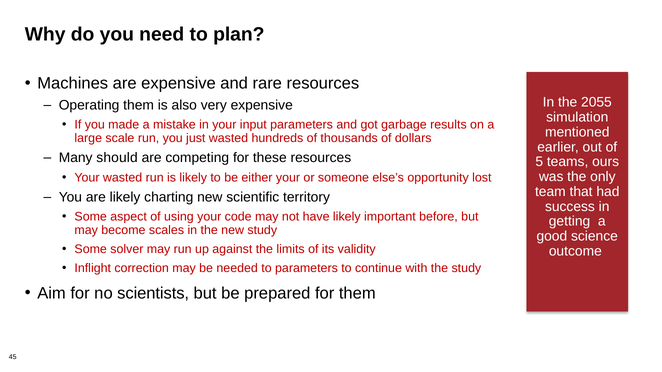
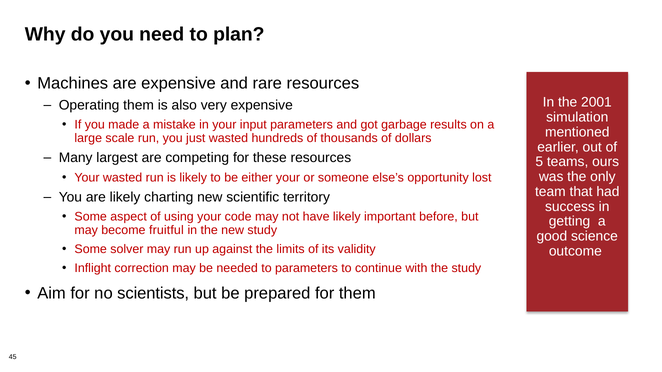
2055: 2055 -> 2001
should: should -> largest
scales: scales -> fruitful
